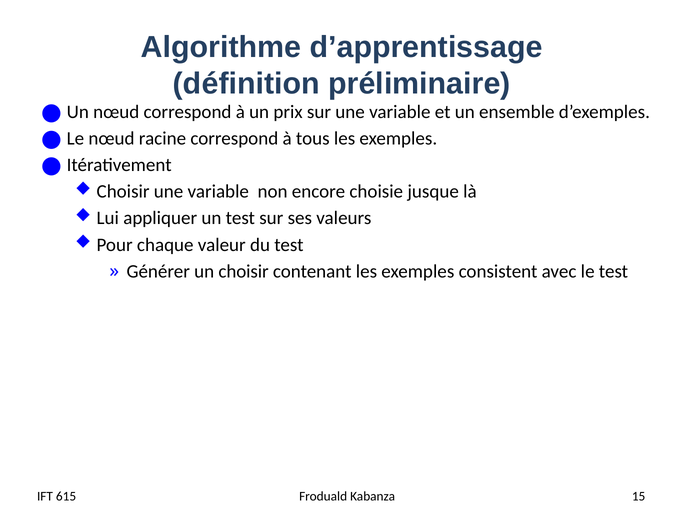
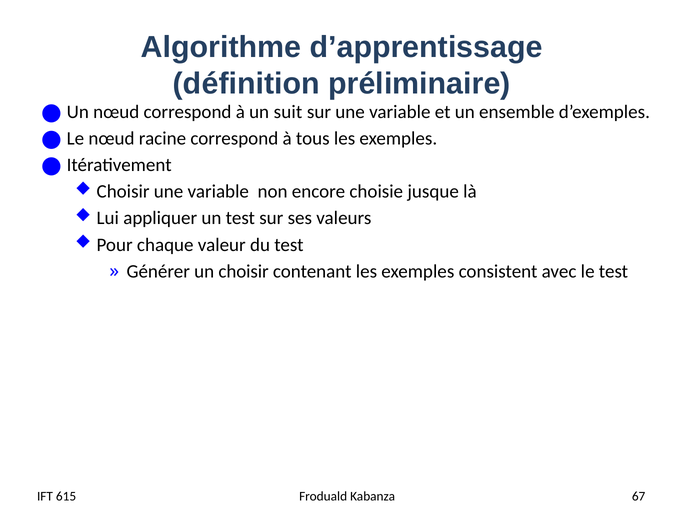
prix: prix -> suit
15: 15 -> 67
